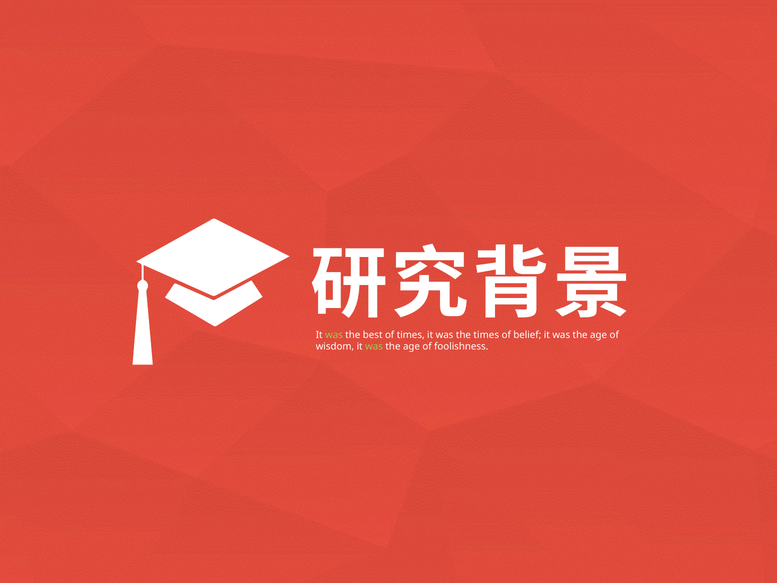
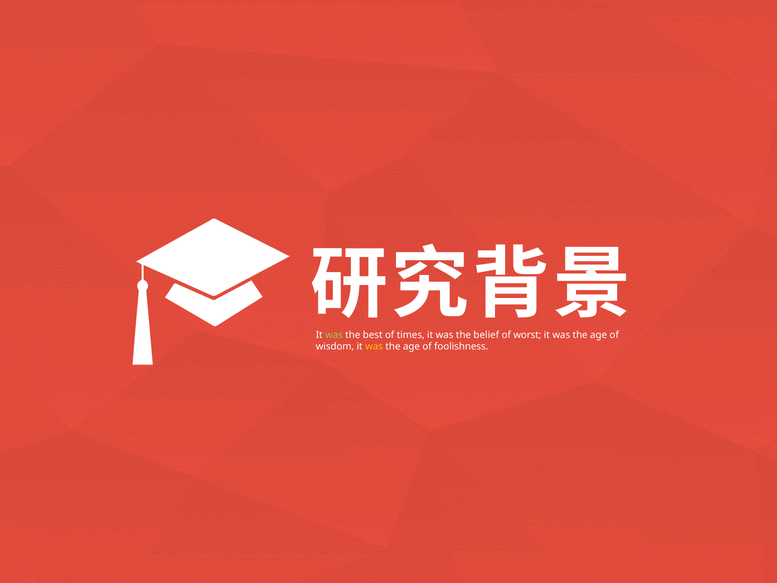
the times: times -> belief
belief: belief -> worst
was at (374, 346) colour: light green -> yellow
